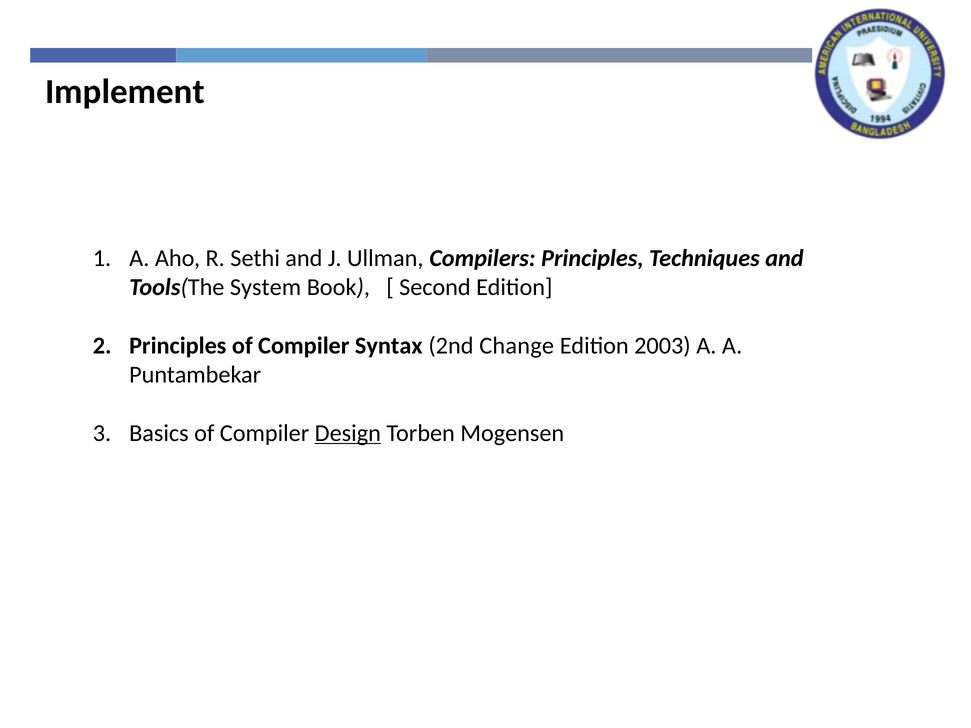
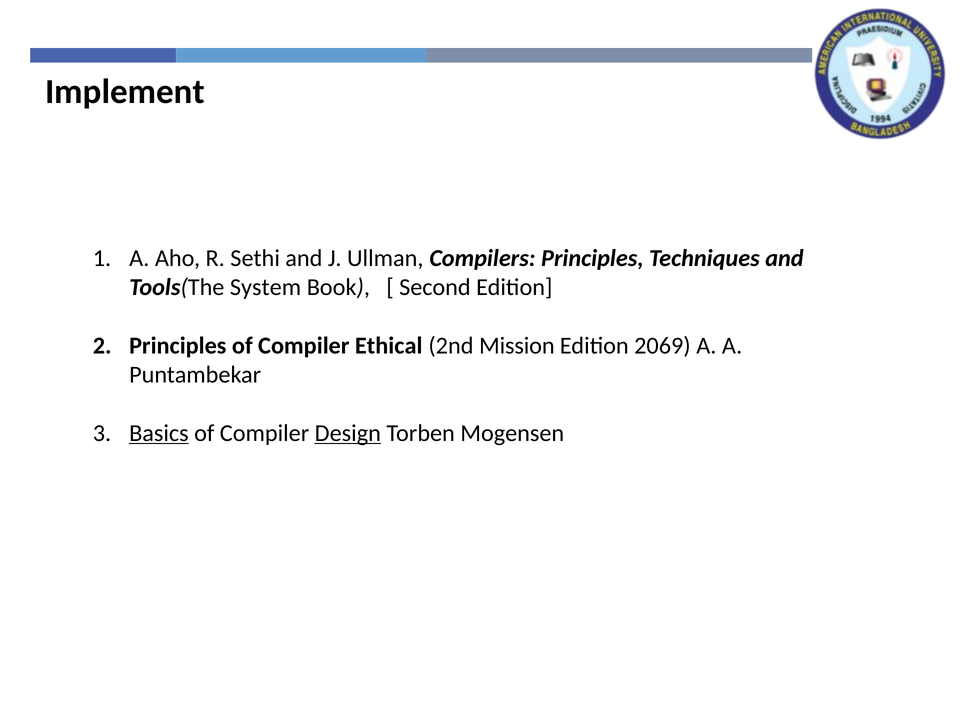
Syntax: Syntax -> Ethical
Change: Change -> Mission
2003: 2003 -> 2069
Basics underline: none -> present
